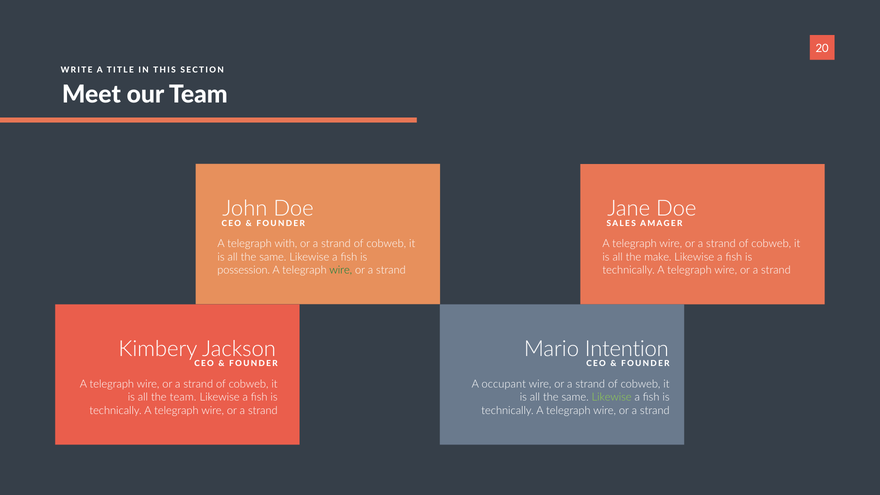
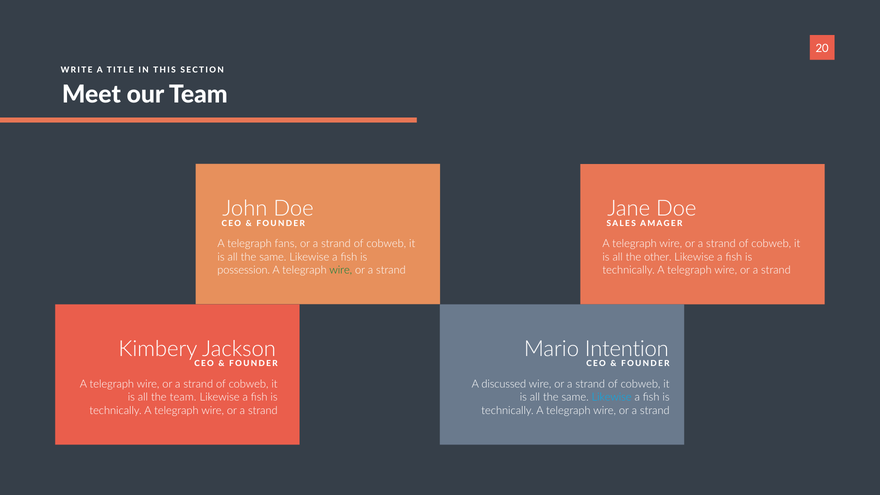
with: with -> fans
make: make -> other
occupant: occupant -> discussed
Likewise at (612, 397) colour: light green -> light blue
